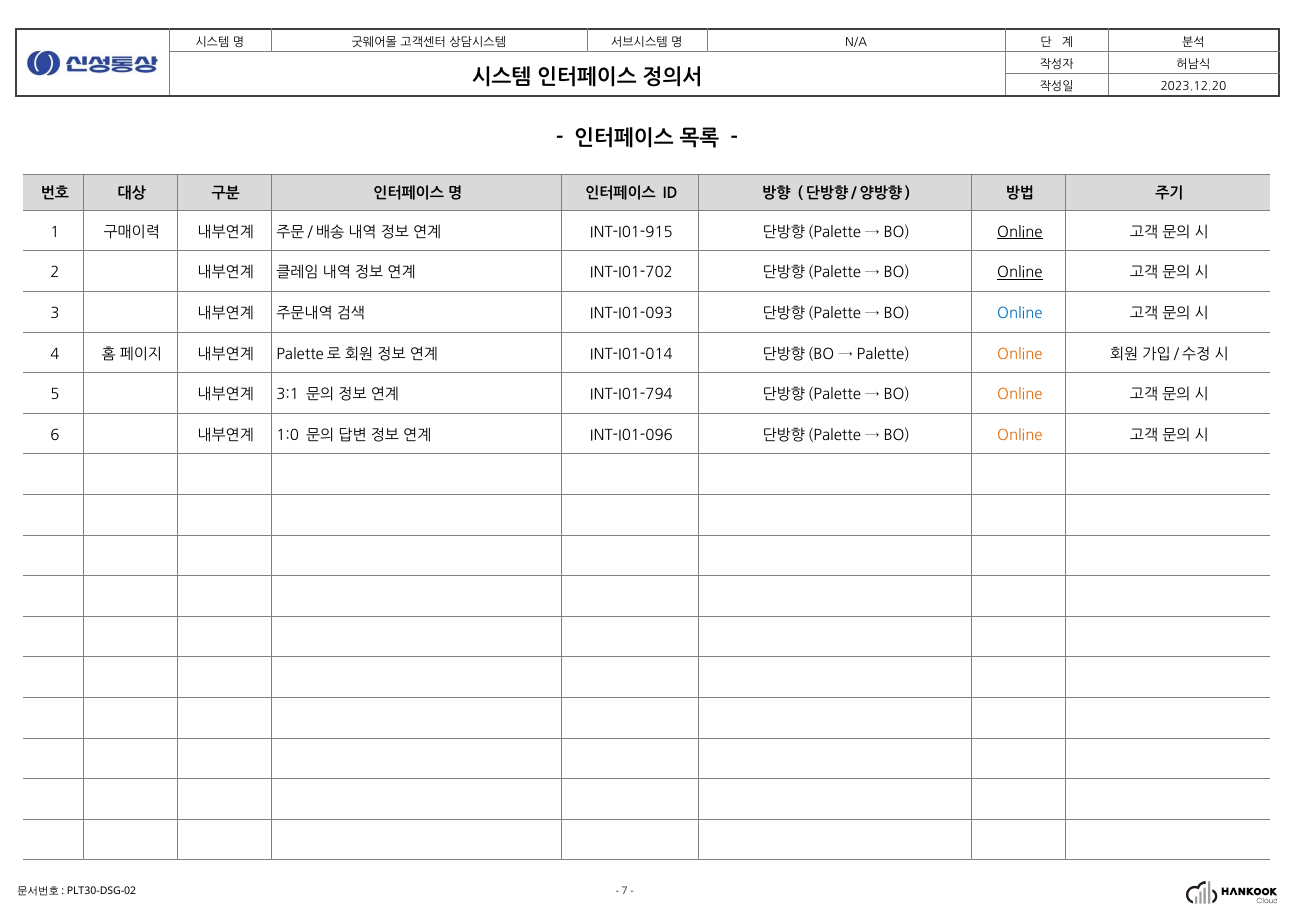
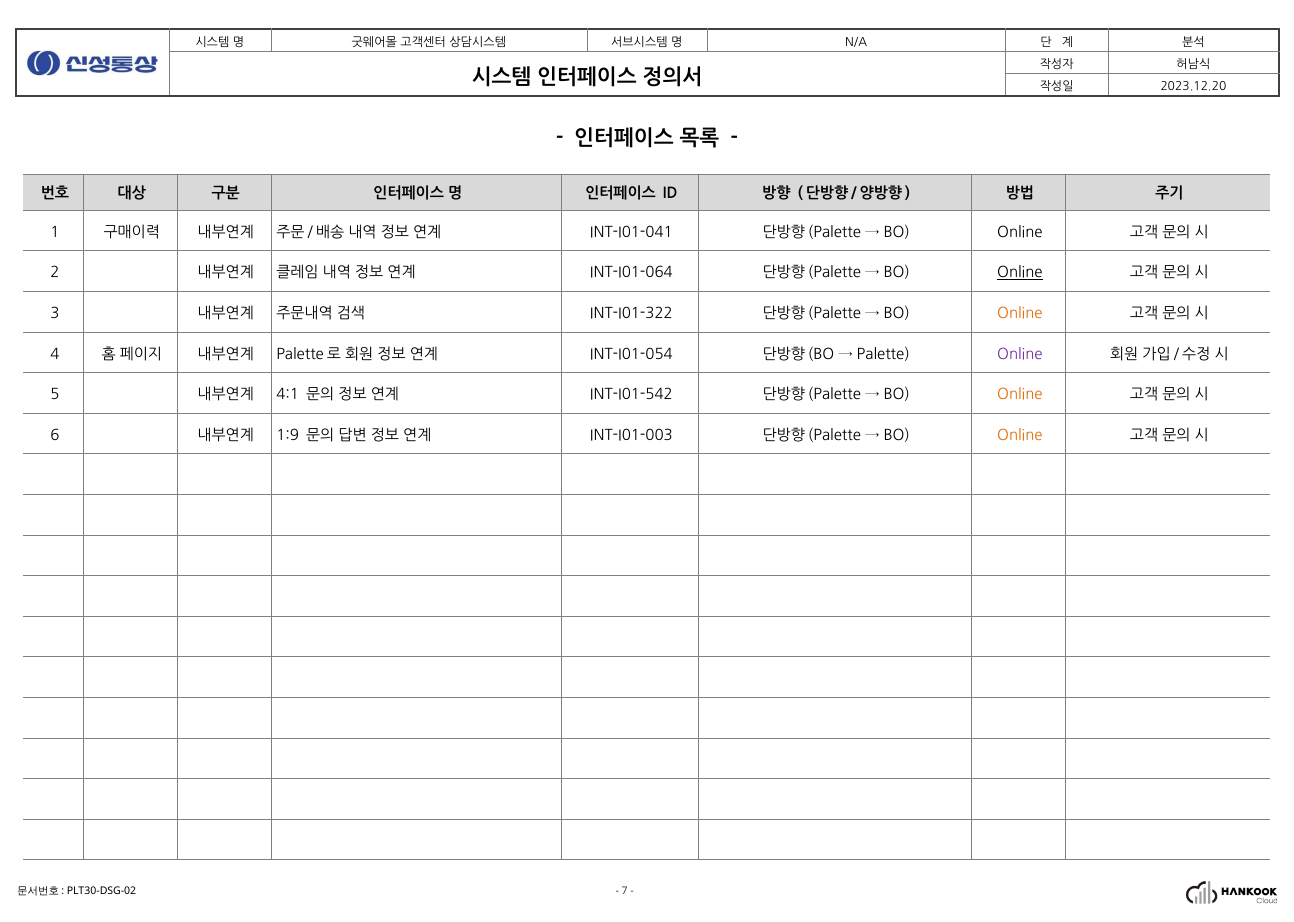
INT-I01-915: INT-I01-915 -> INT-I01-041
Online at (1020, 233) underline: present -> none
INT-I01-702: INT-I01-702 -> INT-I01-064
INT-I01-093: INT-I01-093 -> INT-I01-322
Online at (1020, 314) colour: blue -> orange
INT-I01-014: INT-I01-014 -> INT-I01-054
Online at (1020, 354) colour: orange -> purple
3:1: 3:1 -> 4:1
INT-I01-794: INT-I01-794 -> INT-I01-542
1:0: 1:0 -> 1:9
INT-I01-096: INT-I01-096 -> INT-I01-003
